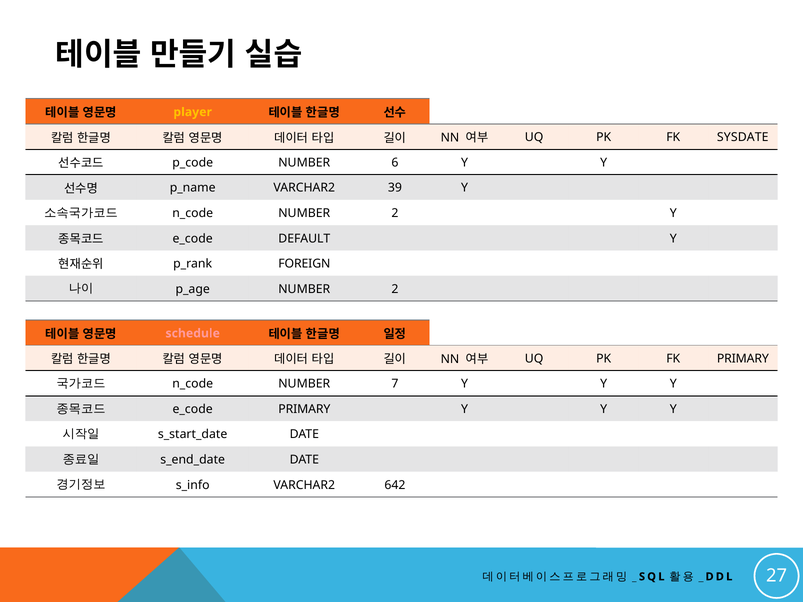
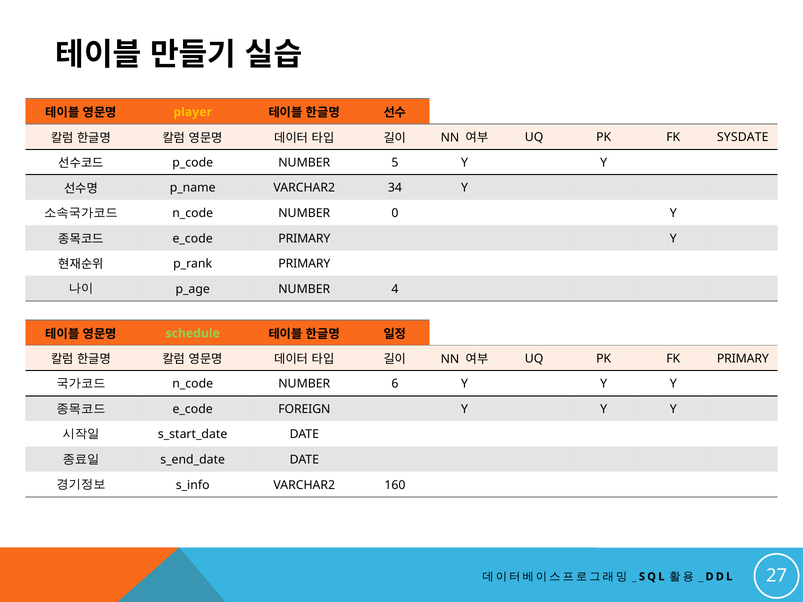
6: 6 -> 5
39: 39 -> 34
2 at (395, 213): 2 -> 0
DEFAULT at (304, 239): DEFAULT -> PRIMARY
FOREIGN at (304, 264): FOREIGN -> PRIMARY
2 at (395, 289): 2 -> 4
schedule colour: pink -> light green
7: 7 -> 6
PRIMARY at (304, 409): PRIMARY -> FOREIGN
642: 642 -> 160
